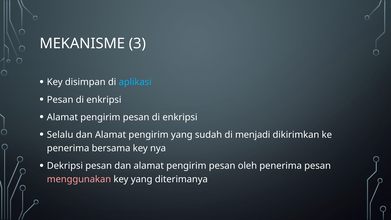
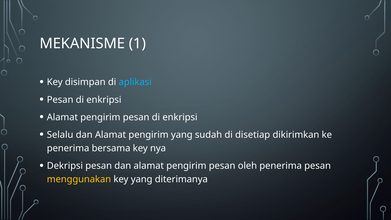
3: 3 -> 1
menjadi: menjadi -> disetiap
menggunakan colour: pink -> yellow
